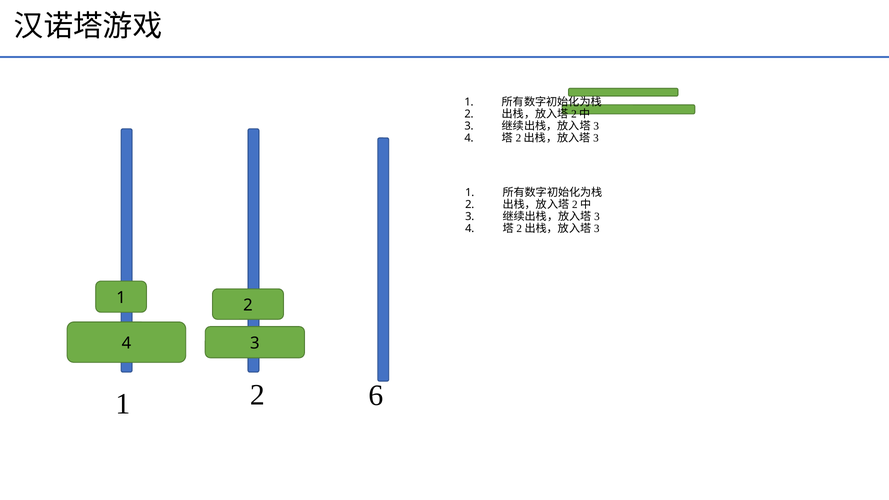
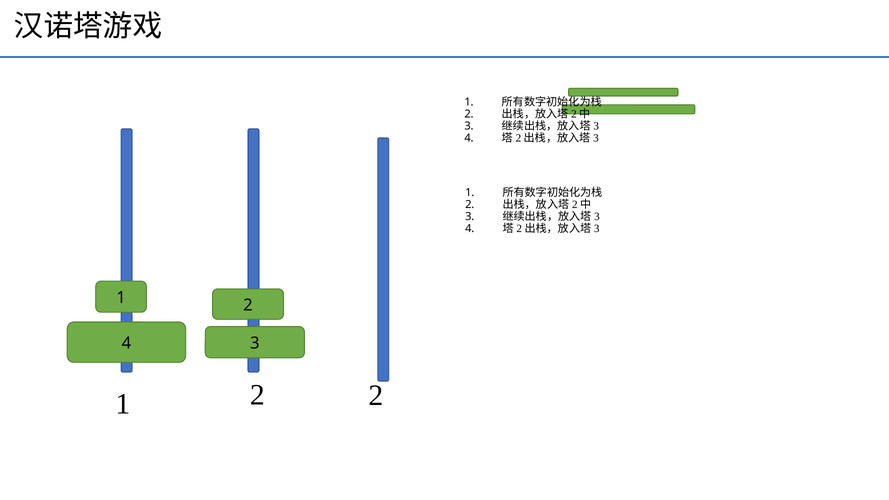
1 6: 6 -> 2
